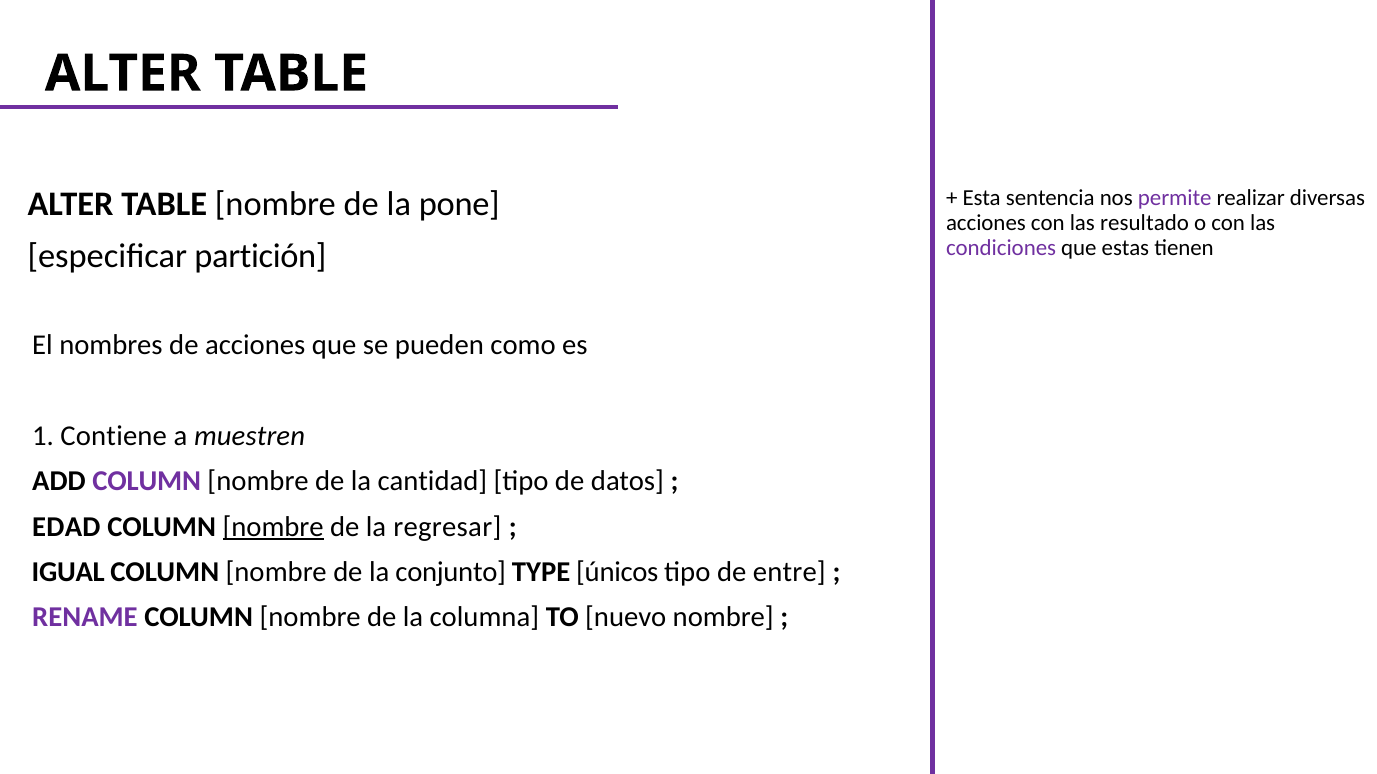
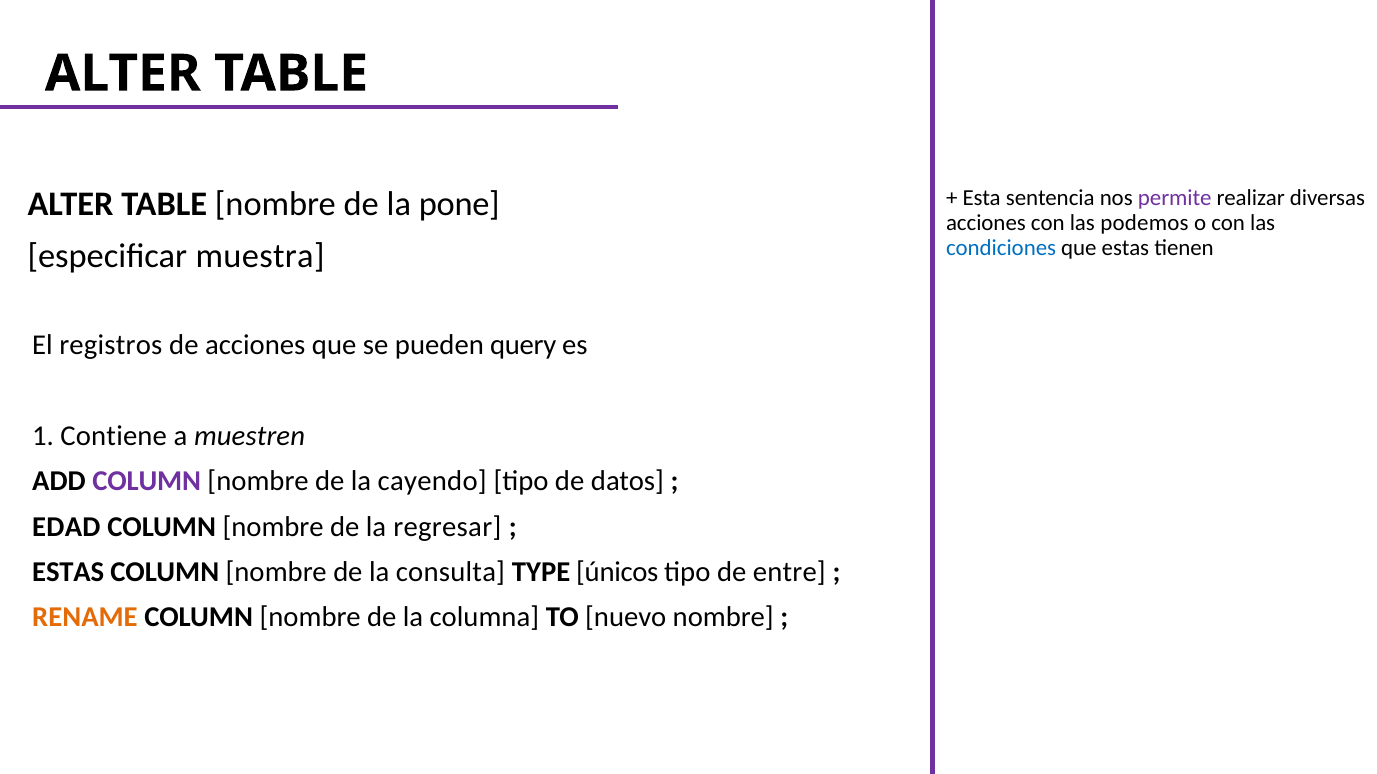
resultado: resultado -> podemos
condiciones colour: purple -> blue
partición: partición -> muestra
nombres: nombres -> registros
como: como -> query
cantidad: cantidad -> cayendo
nombre at (273, 527) underline: present -> none
IGUAL at (68, 572): IGUAL -> ESTAS
conjunto: conjunto -> consulta
RENAME colour: purple -> orange
